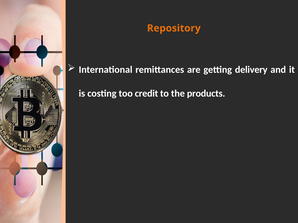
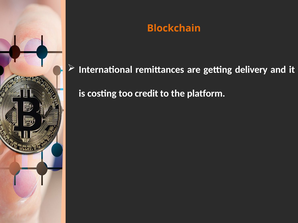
Repository: Repository -> Blockchain
products: products -> platform
